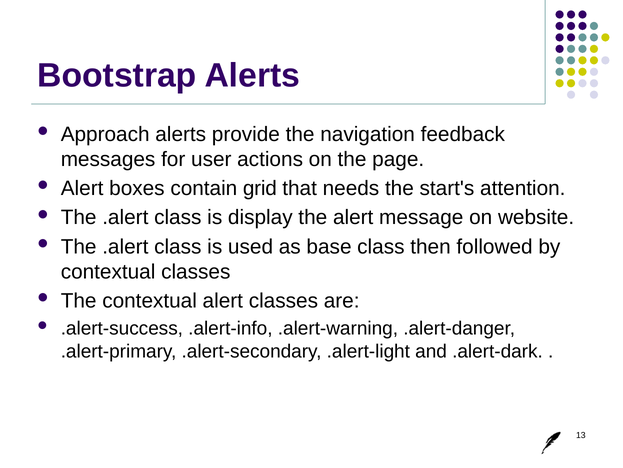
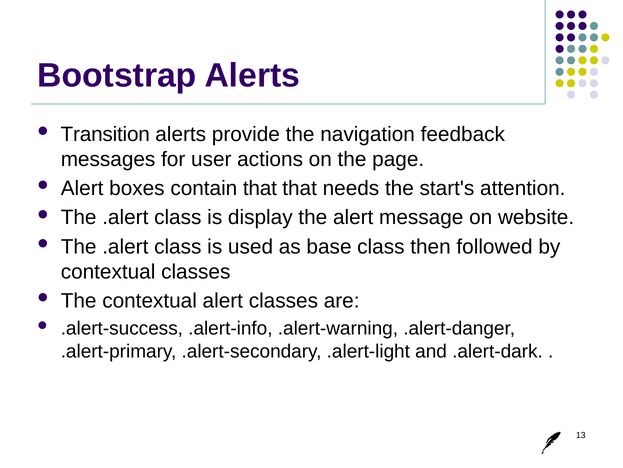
Approach: Approach -> Transition
contain grid: grid -> that
